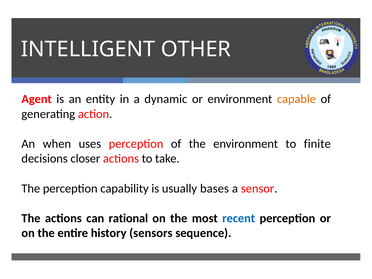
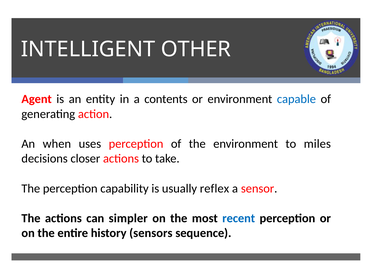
dynamic: dynamic -> contents
capable colour: orange -> blue
finite: finite -> miles
bases: bases -> reflex
rational: rational -> simpler
